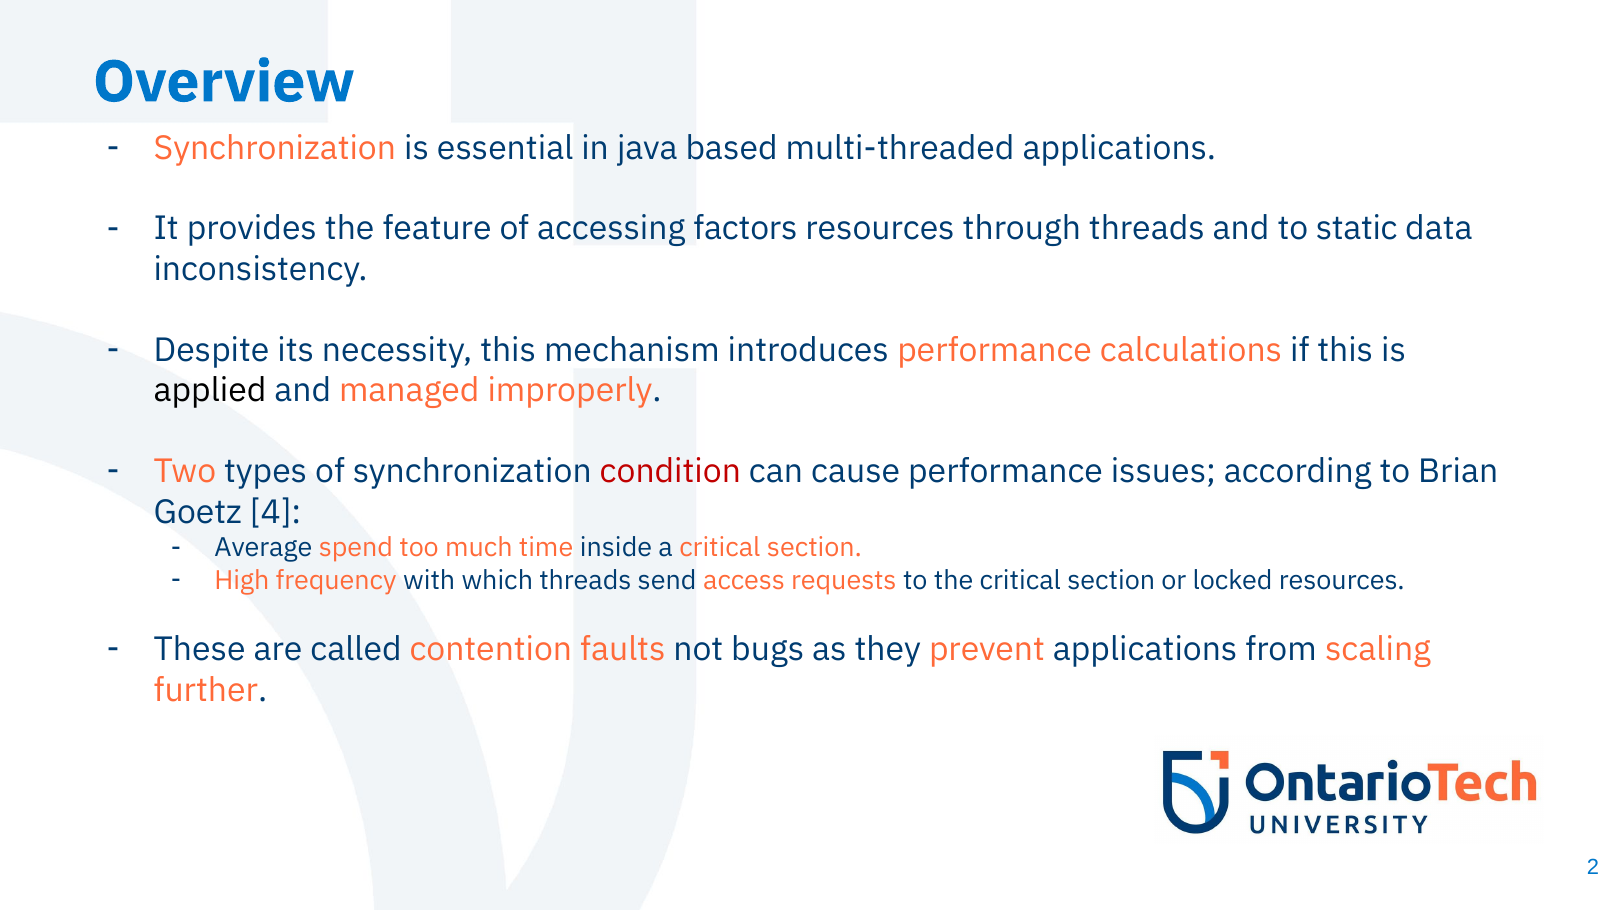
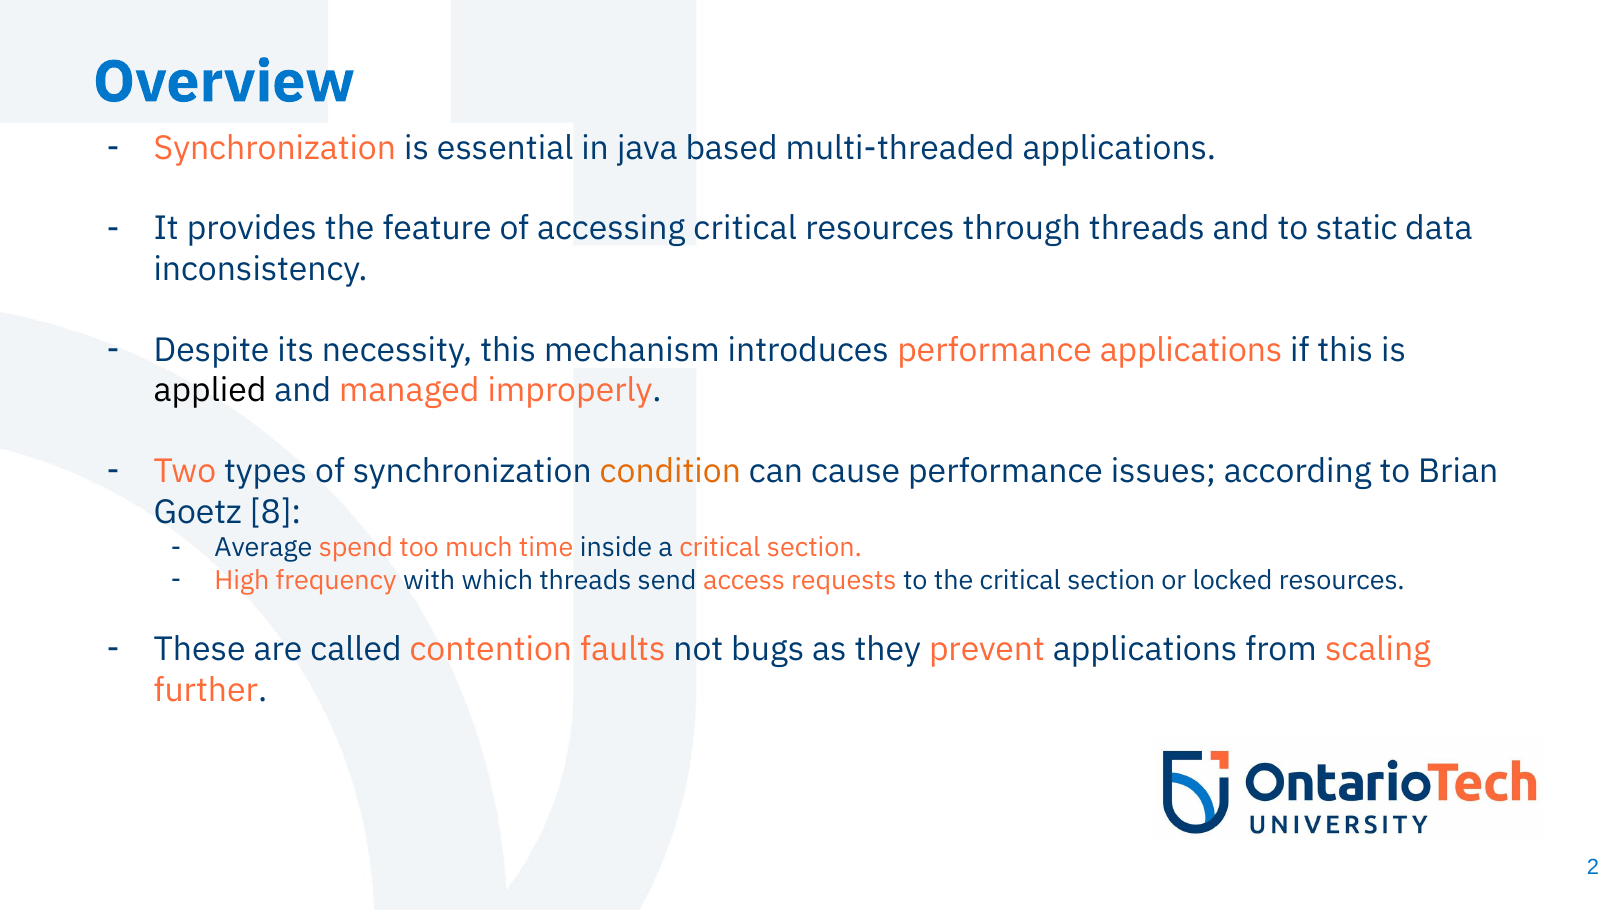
accessing factors: factors -> critical
performance calculations: calculations -> applications
condition colour: red -> orange
4: 4 -> 8
